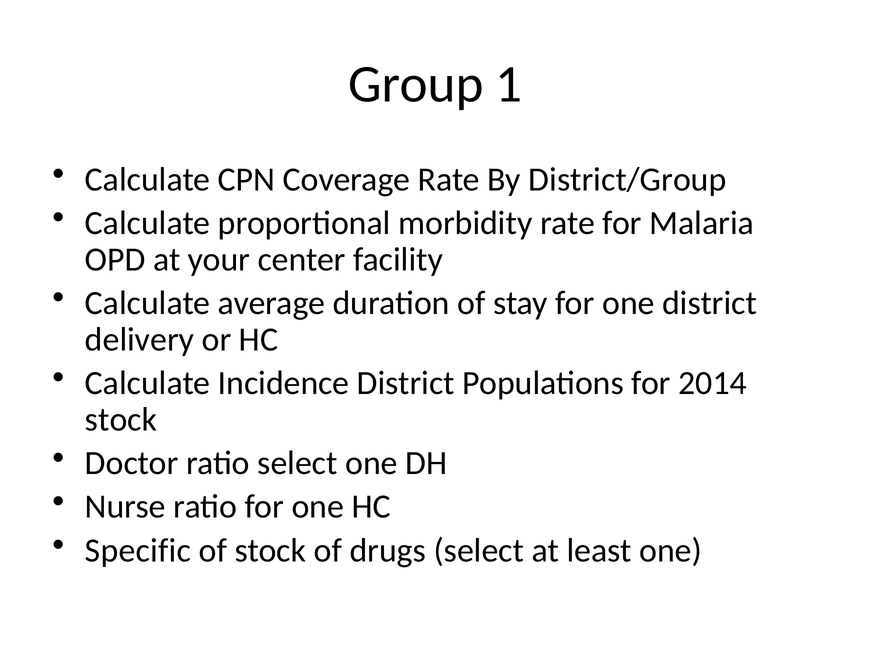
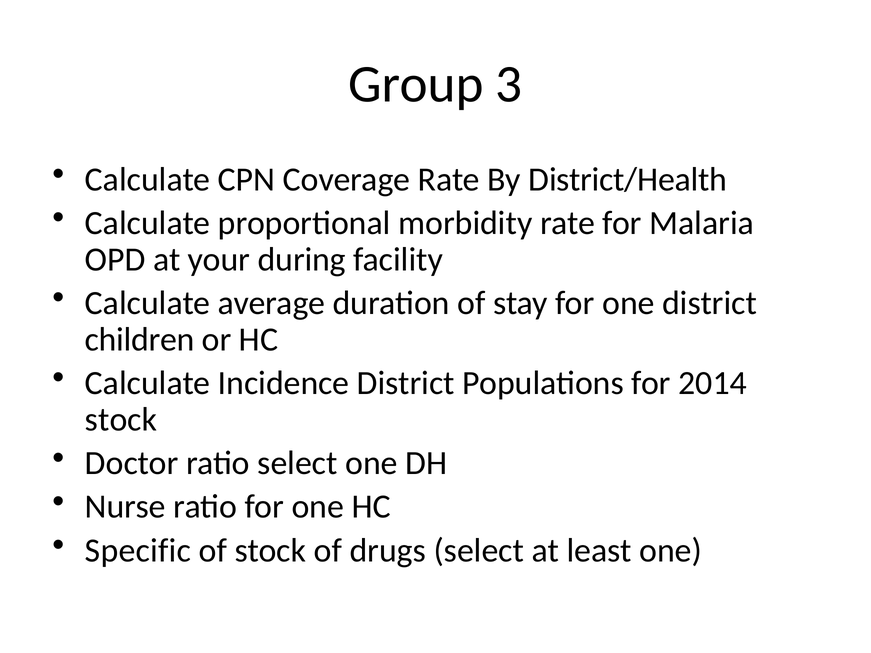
1: 1 -> 3
District/Group: District/Group -> District/Health
center: center -> during
delivery: delivery -> children
